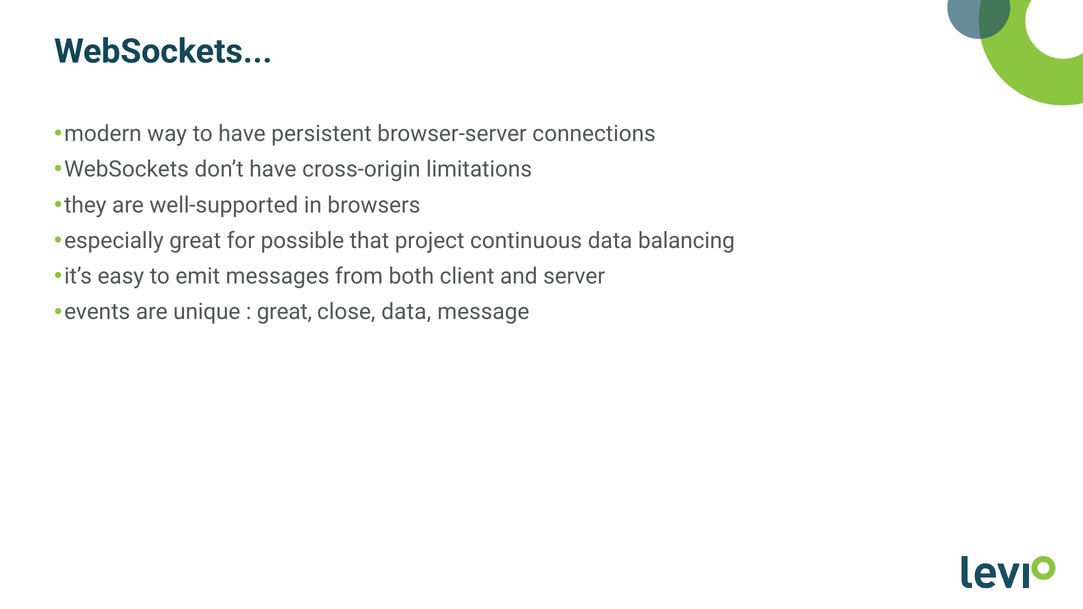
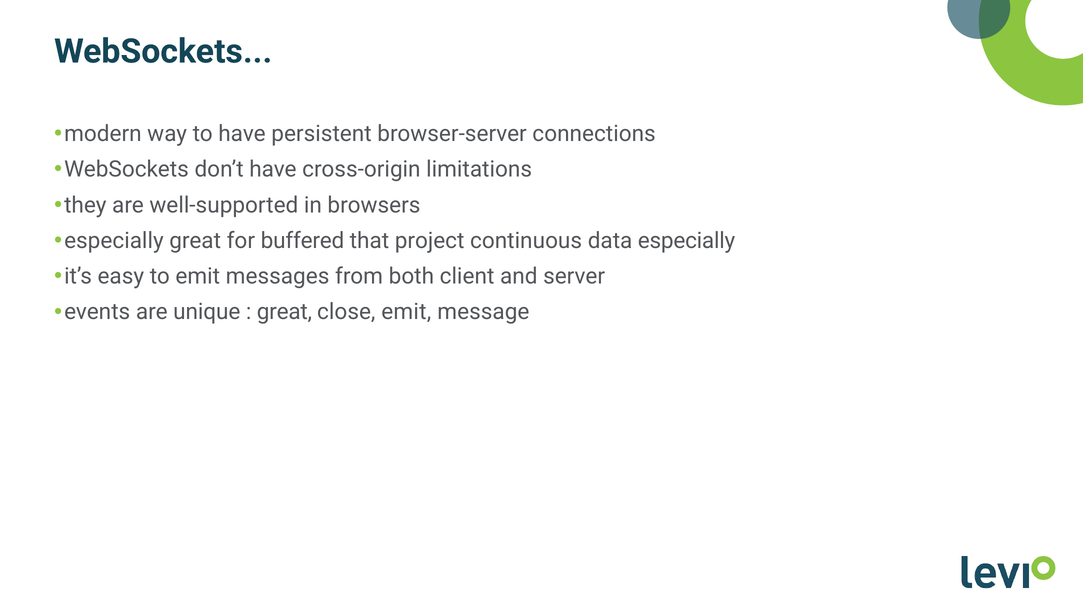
possible: possible -> buffered
data balancing: balancing -> especially
close data: data -> emit
